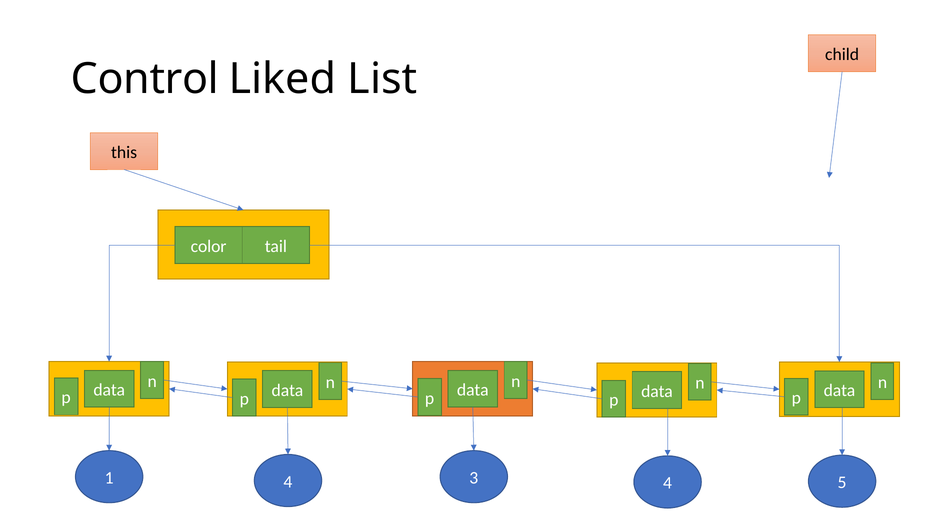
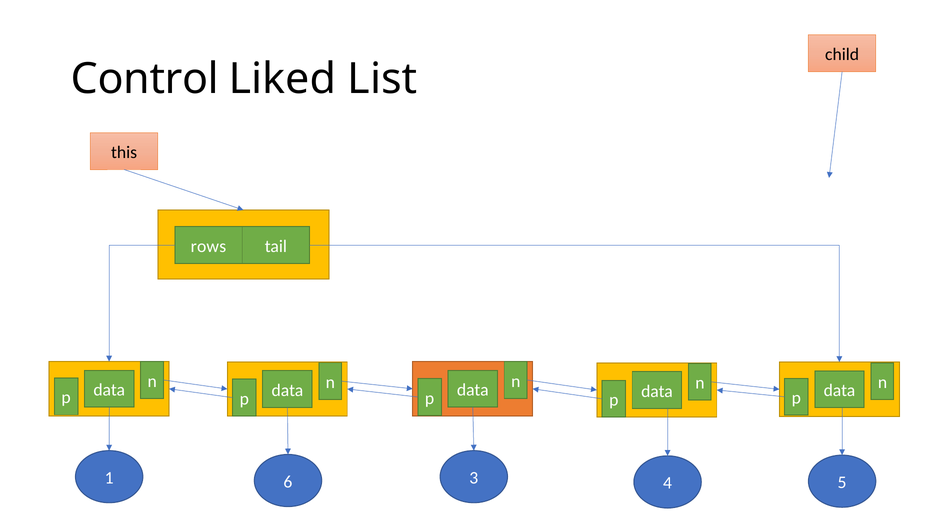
color: color -> rows
1 4: 4 -> 6
